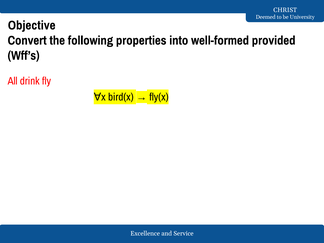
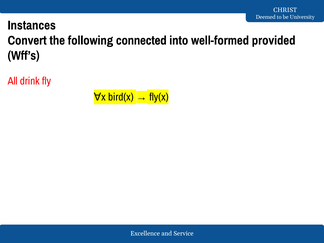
Objective: Objective -> Instances
properties: properties -> connected
